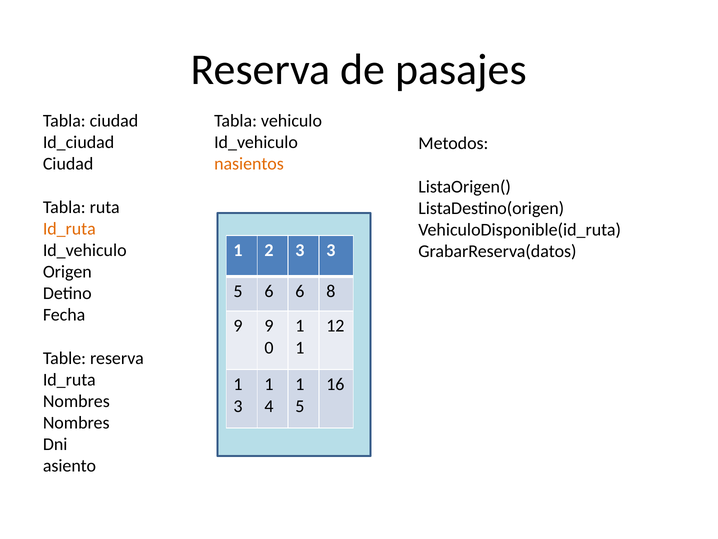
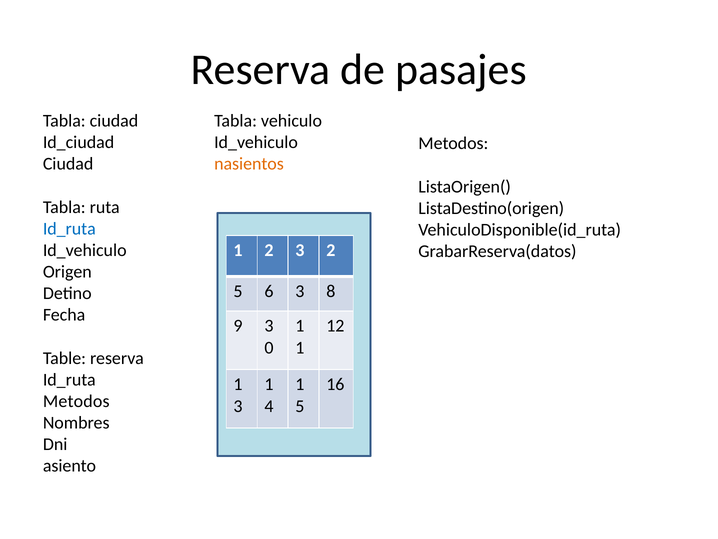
Id_ruta at (69, 229) colour: orange -> blue
3 3: 3 -> 2
6 6: 6 -> 3
9 9: 9 -> 3
Nombres at (76, 401): Nombres -> Metodos
